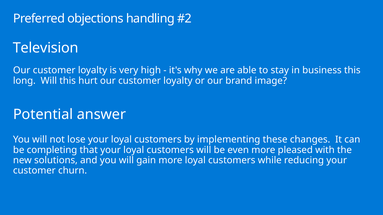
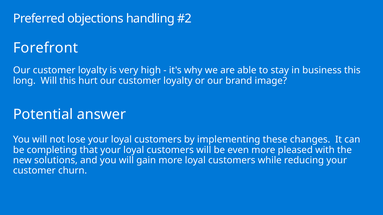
Television: Television -> Forefront
